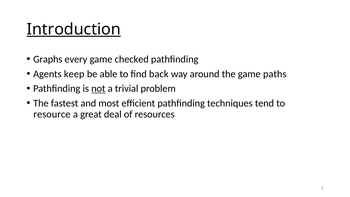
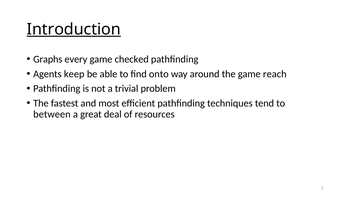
back: back -> onto
paths: paths -> reach
not underline: present -> none
resource: resource -> between
